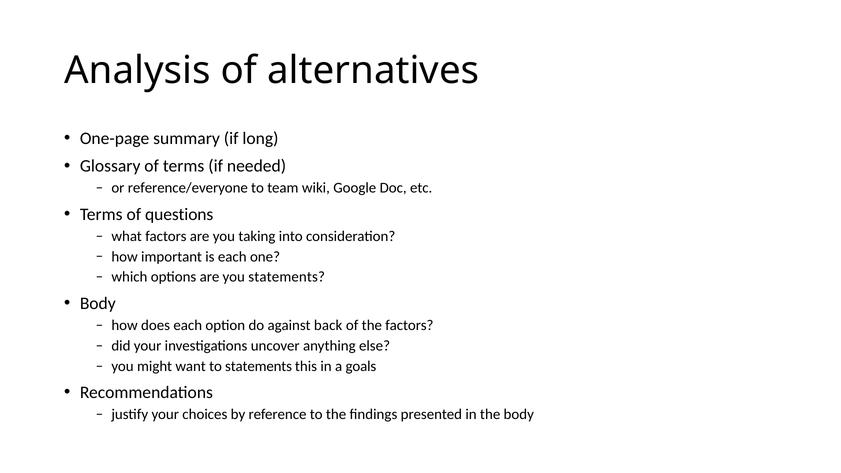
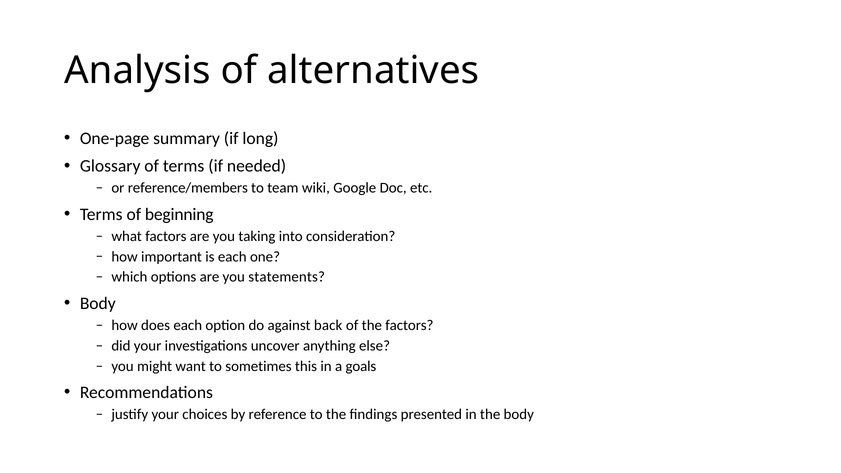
reference/everyone: reference/everyone -> reference/members
questions: questions -> beginning
to statements: statements -> sometimes
